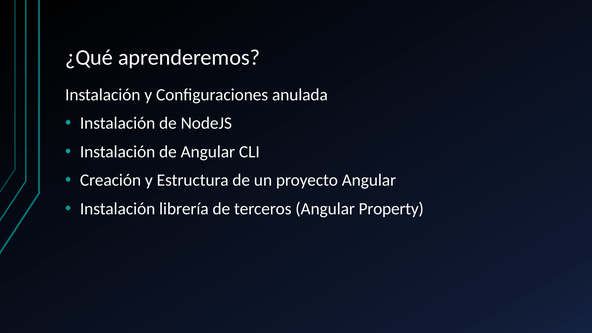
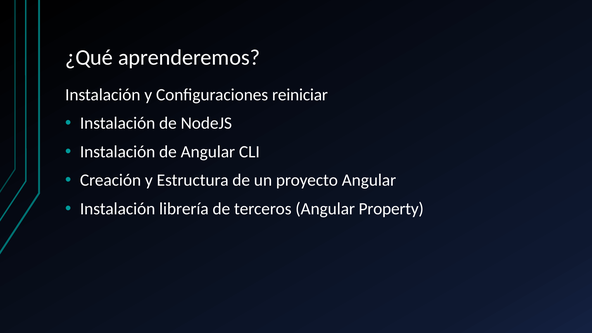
anulada: anulada -> reiniciar
